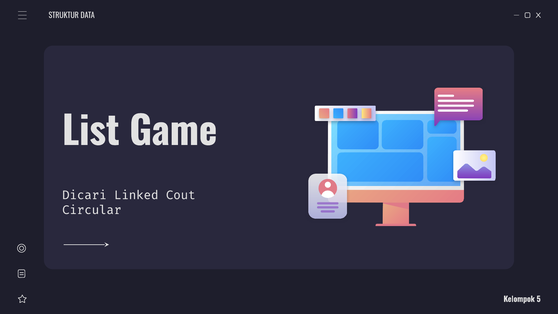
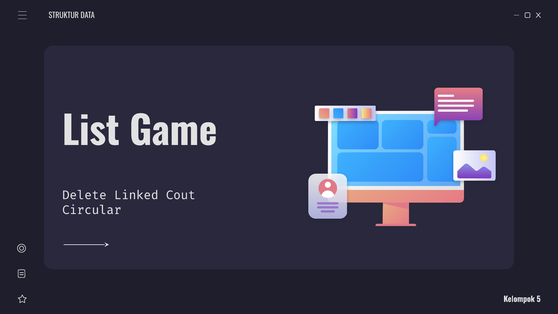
Dicari: Dicari -> Delete
